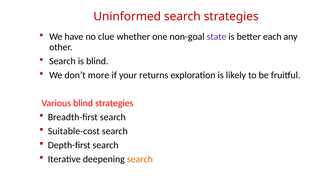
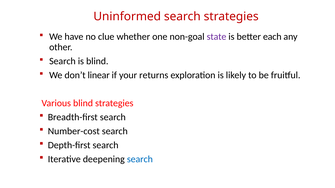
more: more -> linear
Suitable-cost: Suitable-cost -> Number-cost
search at (140, 159) colour: orange -> blue
